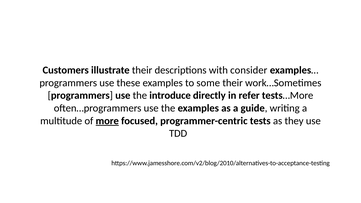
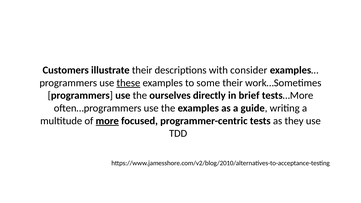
these underline: none -> present
introduce: introduce -> ourselves
refer: refer -> brief
